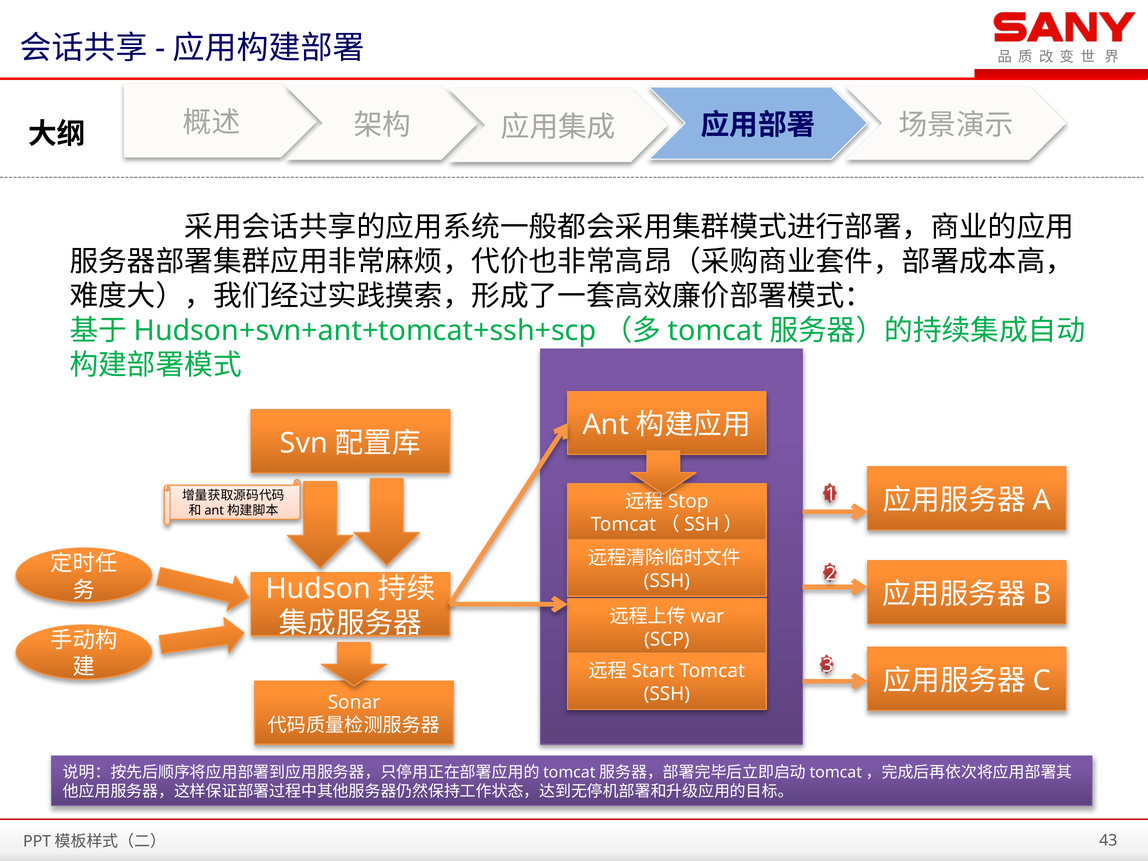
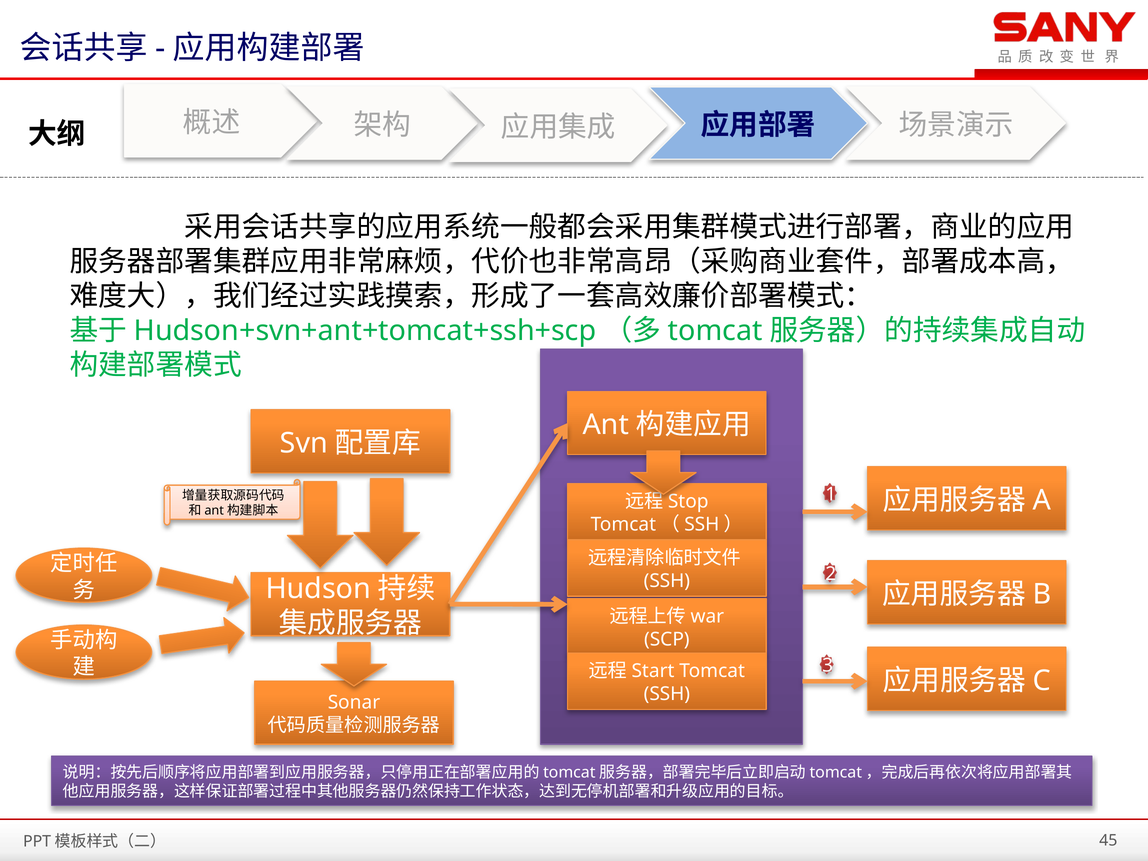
43: 43 -> 45
